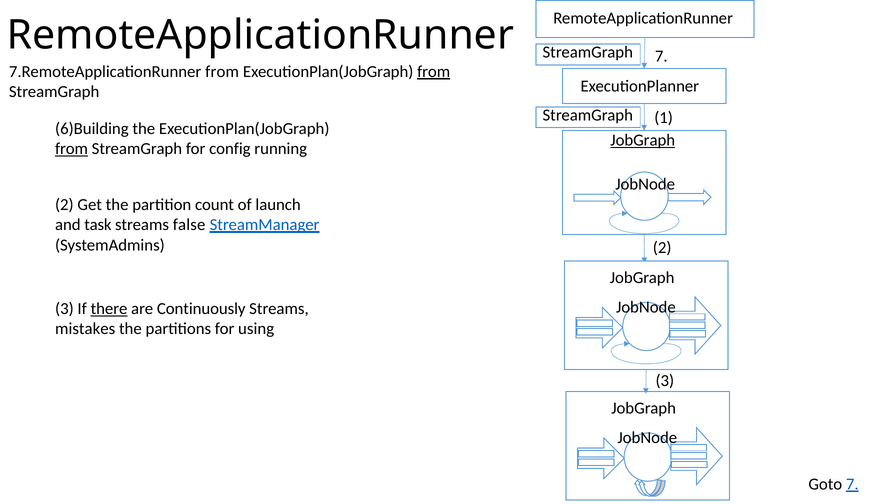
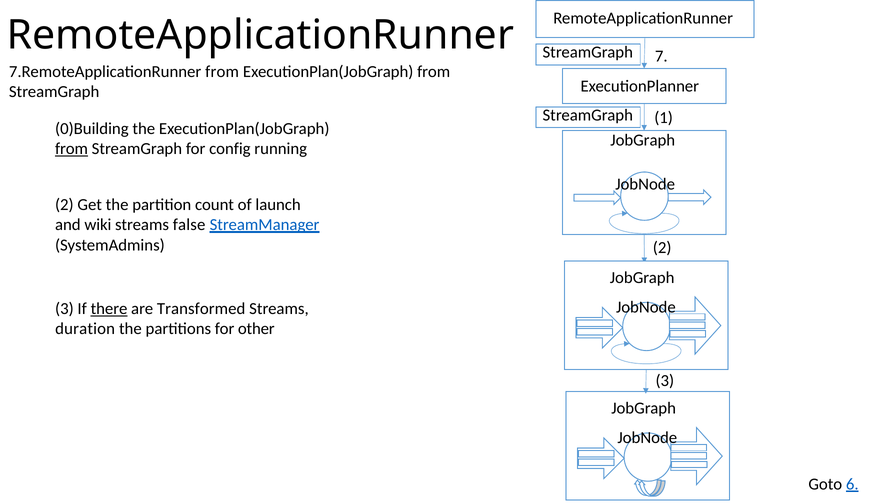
from at (434, 71) underline: present -> none
6)Building: 6)Building -> 0)Building
JobGraph at (643, 140) underline: present -> none
task: task -> wiki
Continuously: Continuously -> Transformed
mistakes: mistakes -> duration
using: using -> other
Goto 7: 7 -> 6
